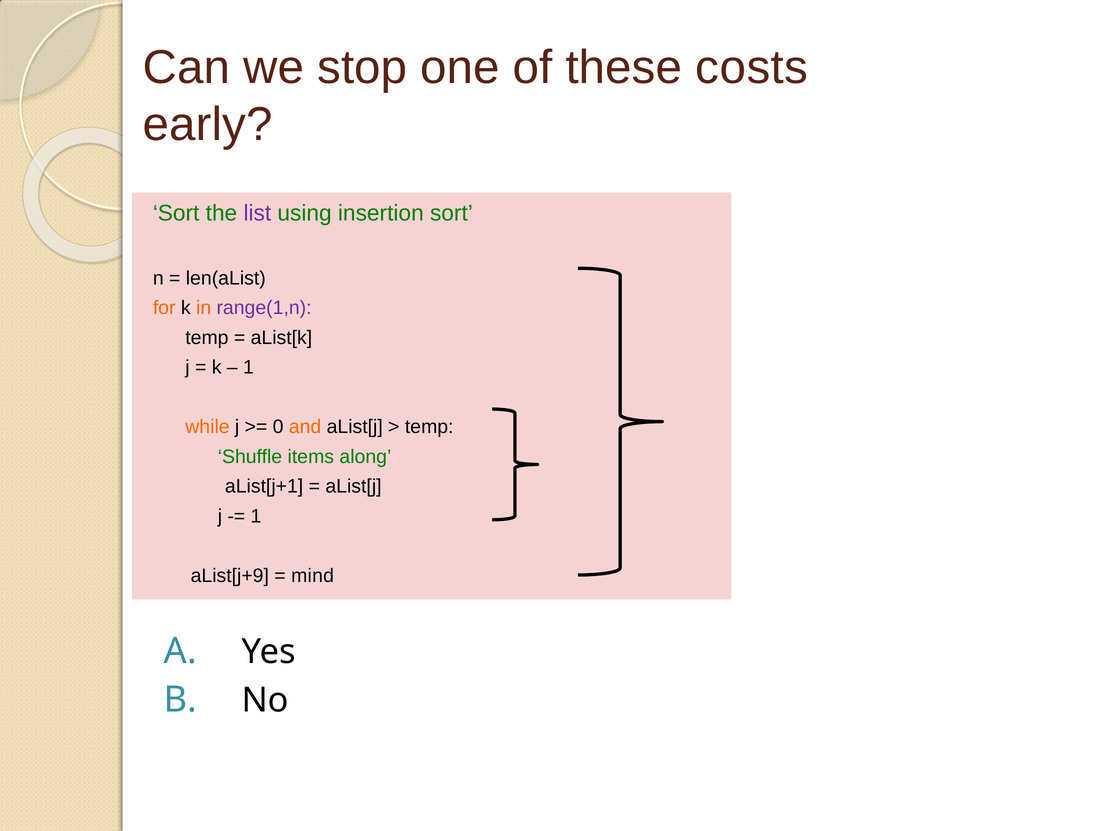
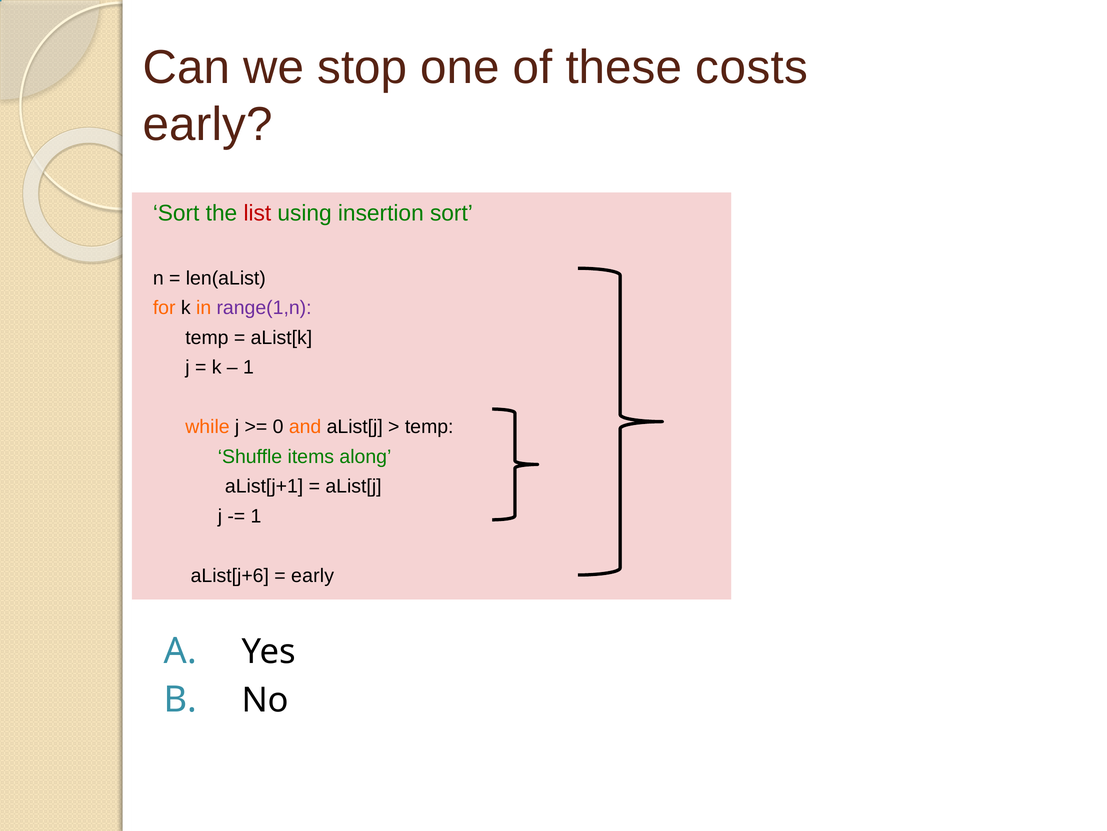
list colour: purple -> red
aList[j+9: aList[j+9 -> aList[j+6
mind at (313, 575): mind -> early
